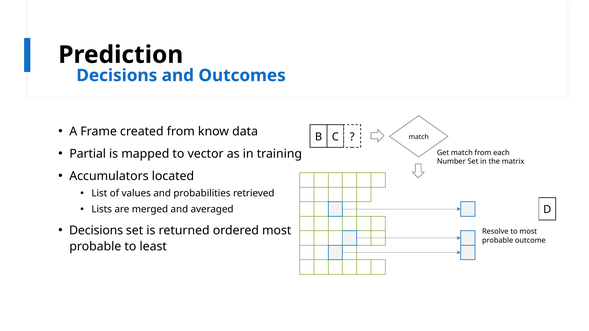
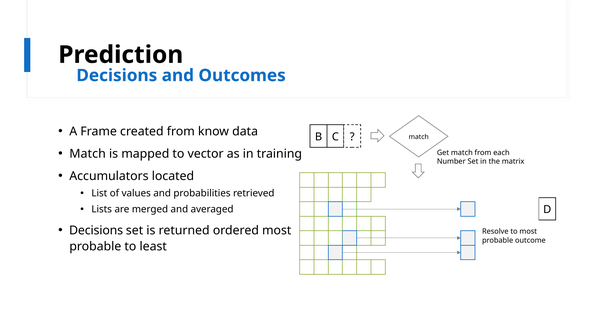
Partial at (88, 154): Partial -> Match
